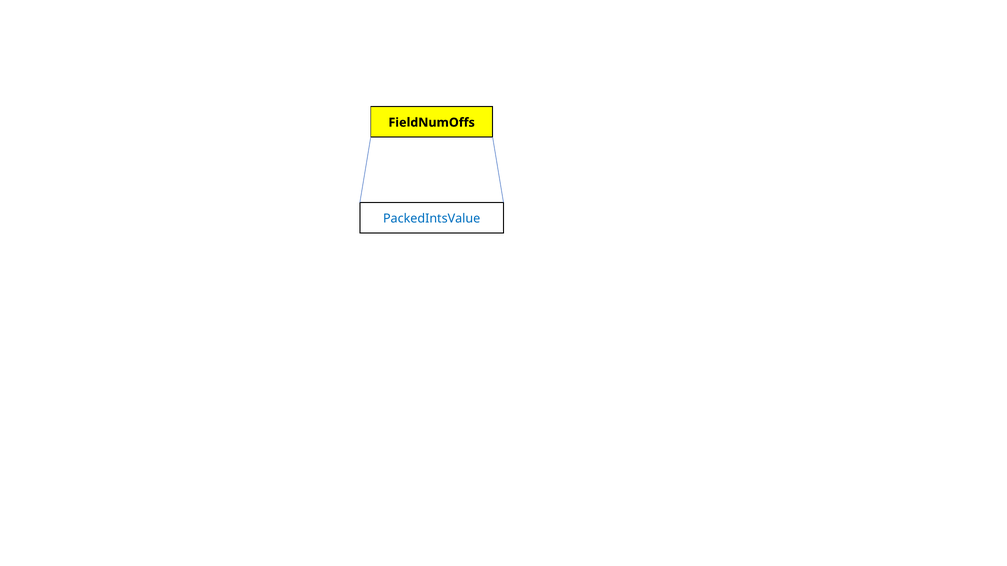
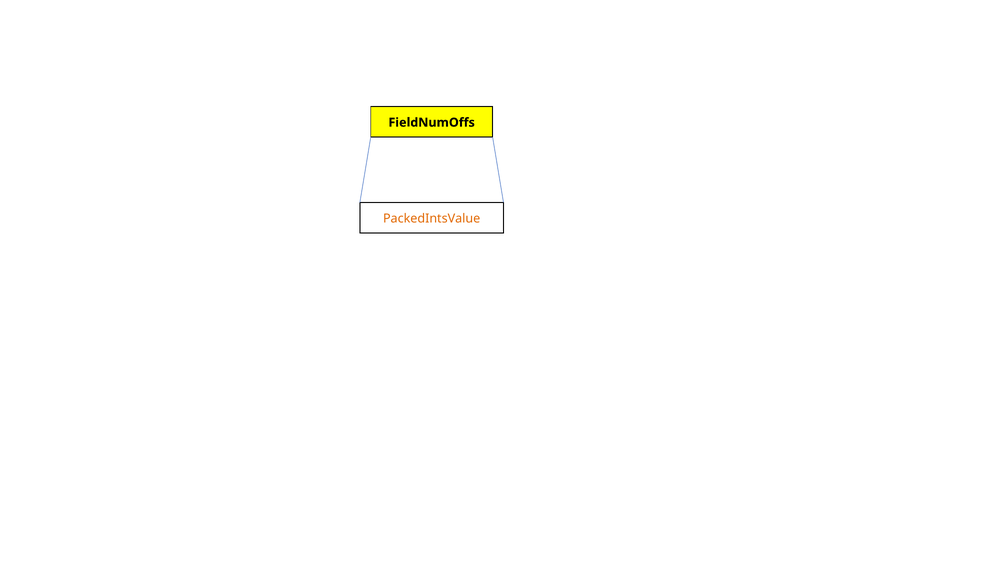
PackedIntsValue colour: blue -> orange
